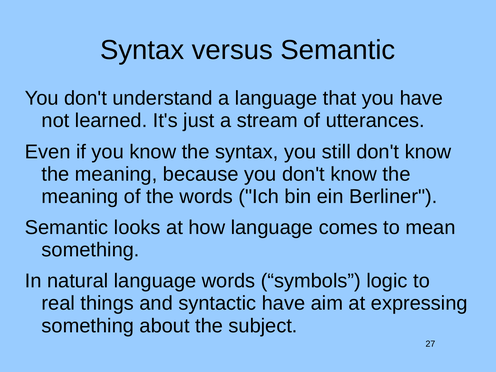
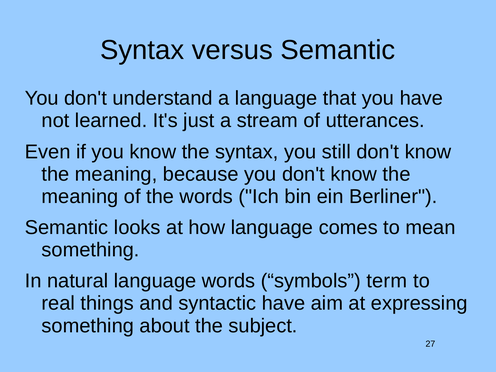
logic: logic -> term
